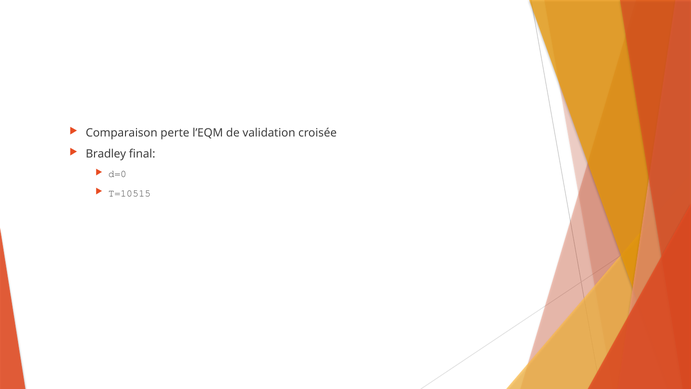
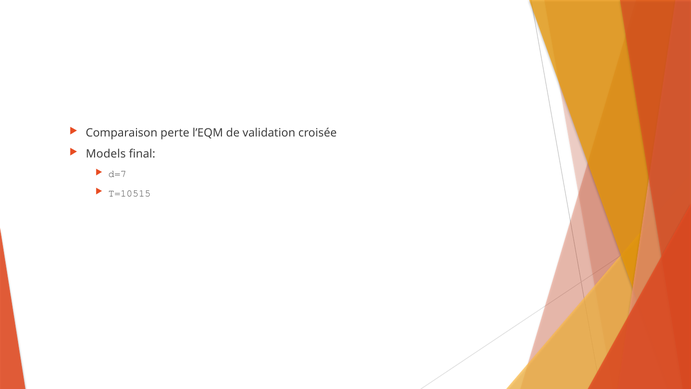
Bradley: Bradley -> Models
d=0: d=0 -> d=7
